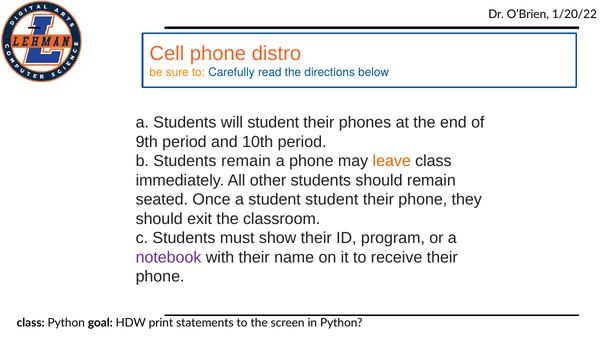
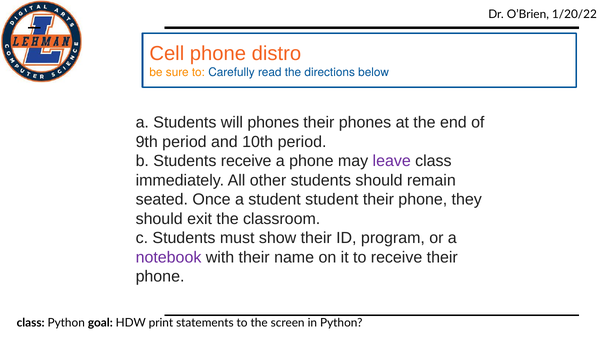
will student: student -> phones
Students remain: remain -> receive
leave colour: orange -> purple
